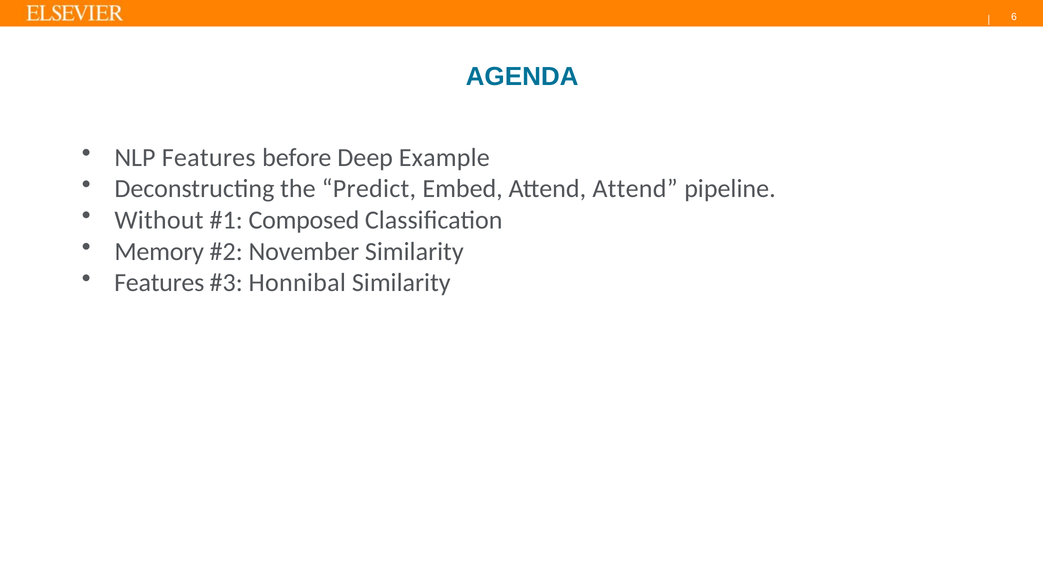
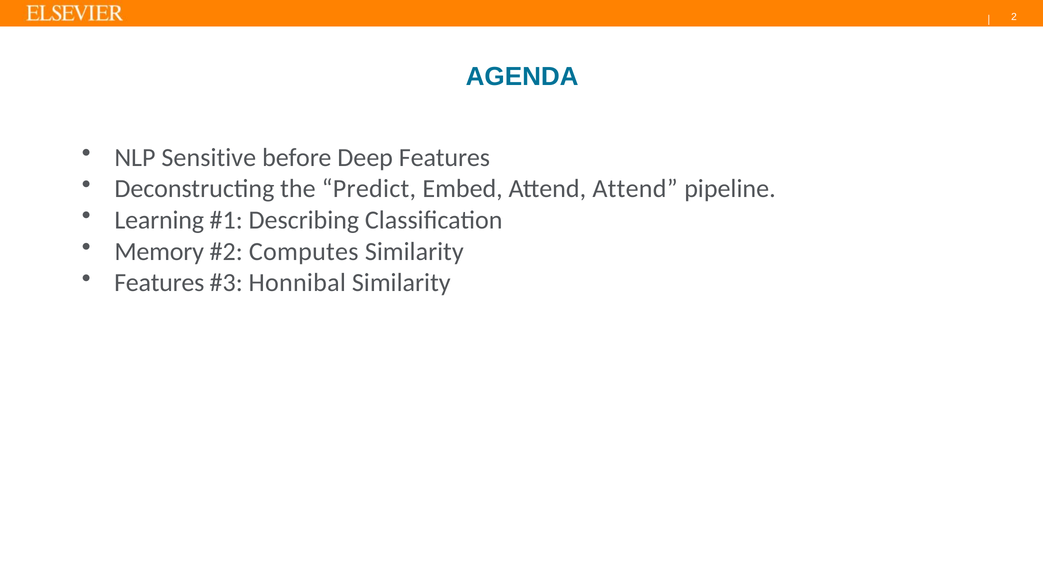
6: 6 -> 2
NLP Features: Features -> Sensitive
Deep Example: Example -> Features
Without: Without -> Learning
Composed: Composed -> Describing
November: November -> Computes
